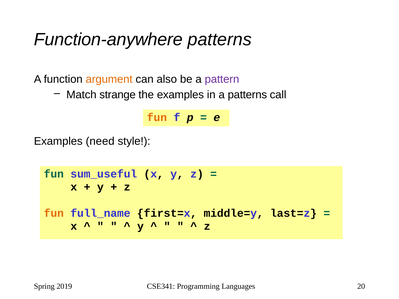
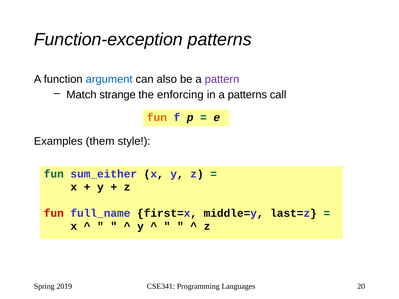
Function-anywhere: Function-anywhere -> Function-exception
argument colour: orange -> blue
the examples: examples -> enforcing
need: need -> them
sum_useful: sum_useful -> sum_either
fun at (54, 213) colour: orange -> red
